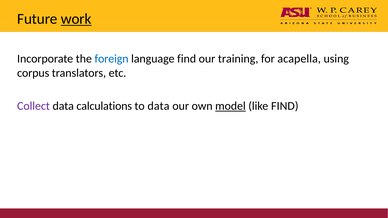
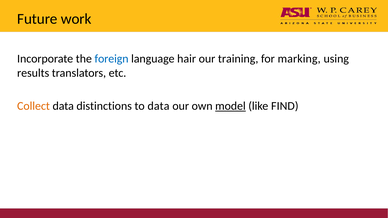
work underline: present -> none
language find: find -> hair
acapella: acapella -> marking
corpus: corpus -> results
Collect colour: purple -> orange
calculations: calculations -> distinctions
